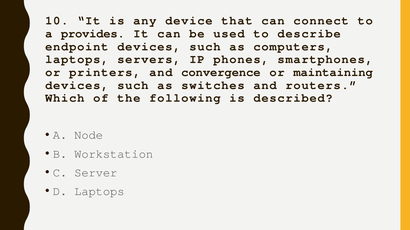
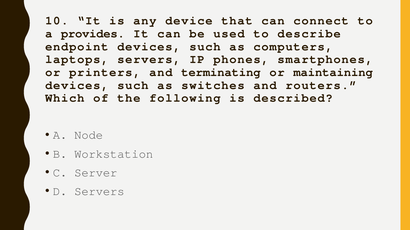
convergence: convergence -> terminating
D Laptops: Laptops -> Servers
